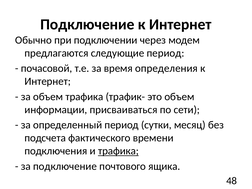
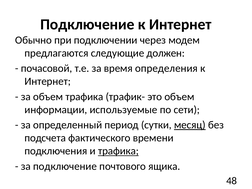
следующие период: период -> должен
присваиваться: присваиваться -> используемые
месяц underline: none -> present
